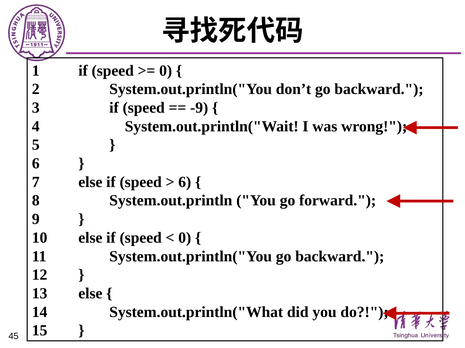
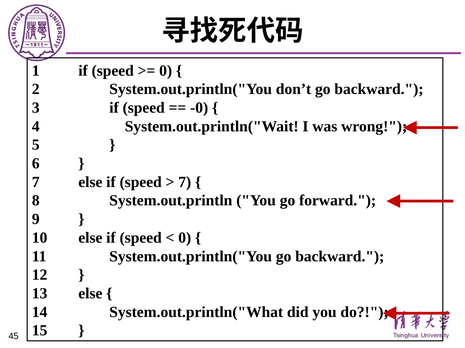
-9: -9 -> -0
6 at (185, 182): 6 -> 7
